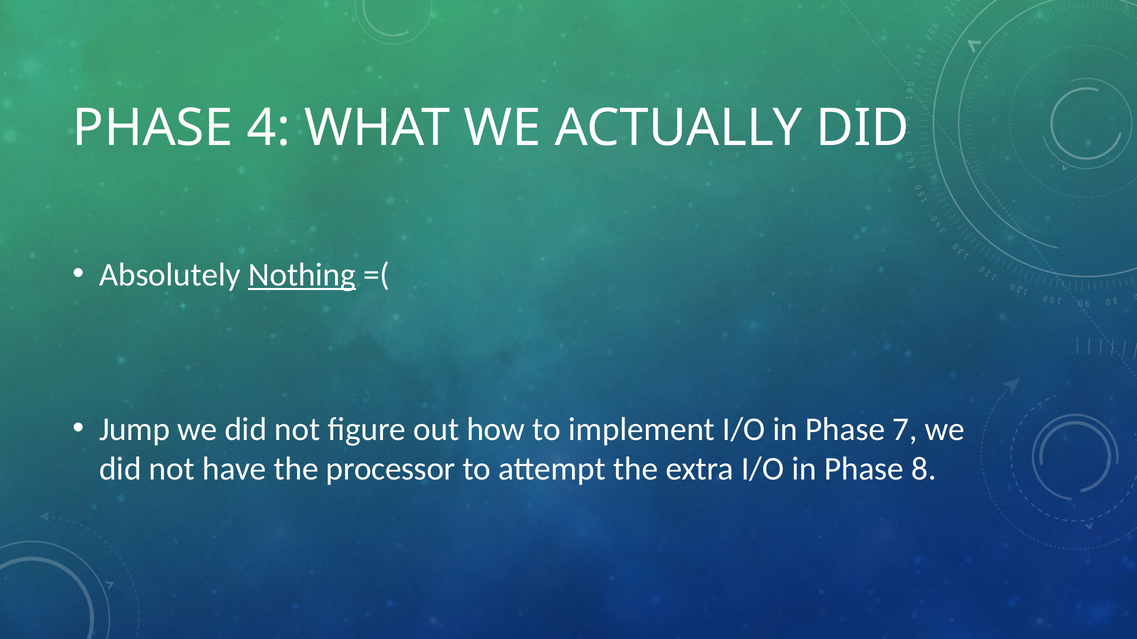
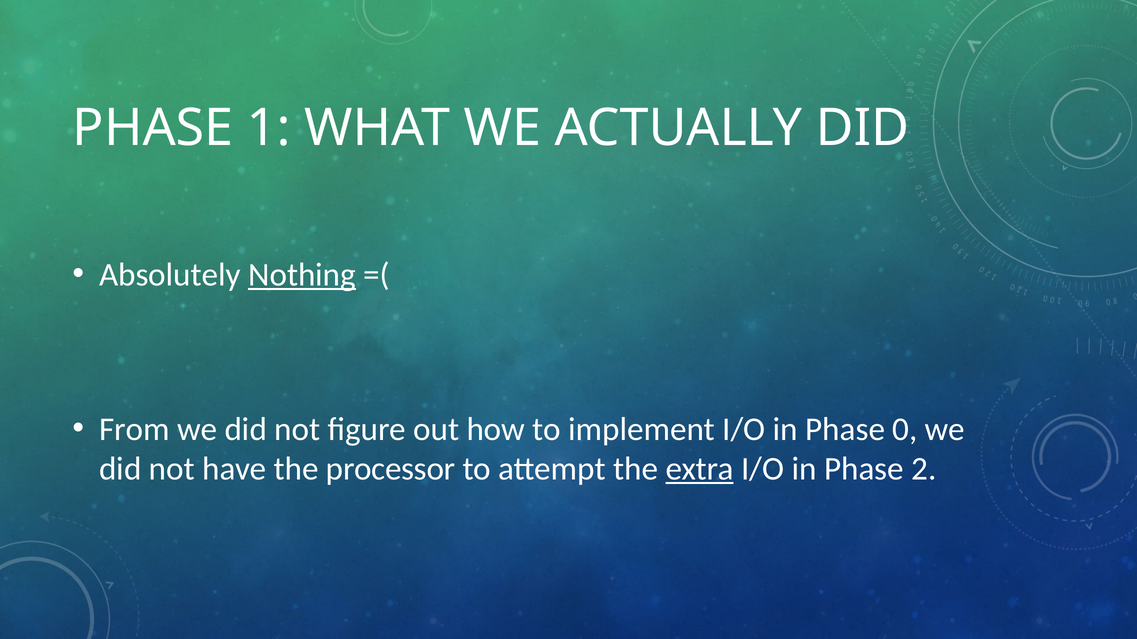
4: 4 -> 1
Jump: Jump -> From
7: 7 -> 0
extra underline: none -> present
8: 8 -> 2
